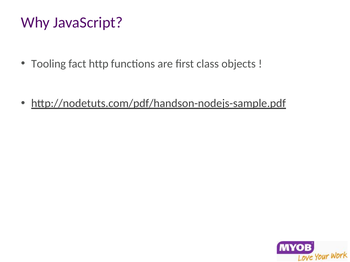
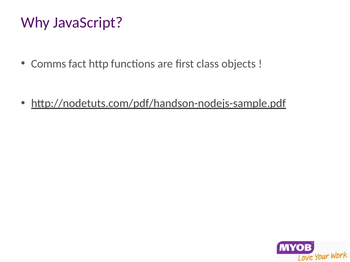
Tooling: Tooling -> Comms
